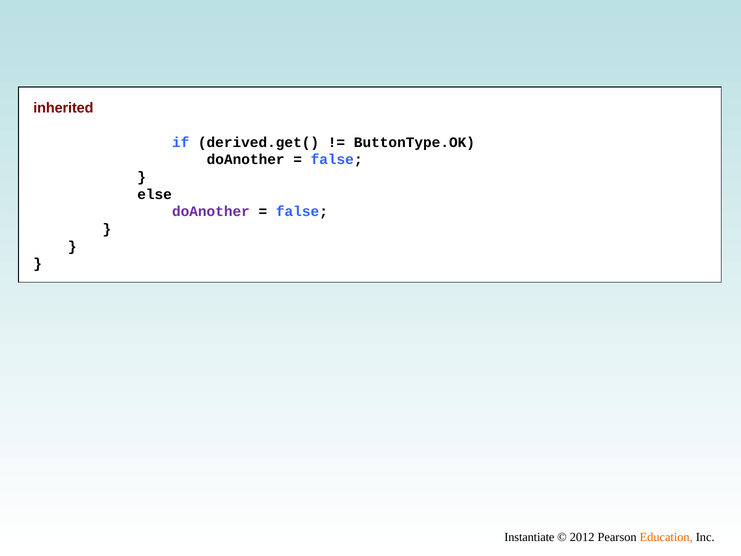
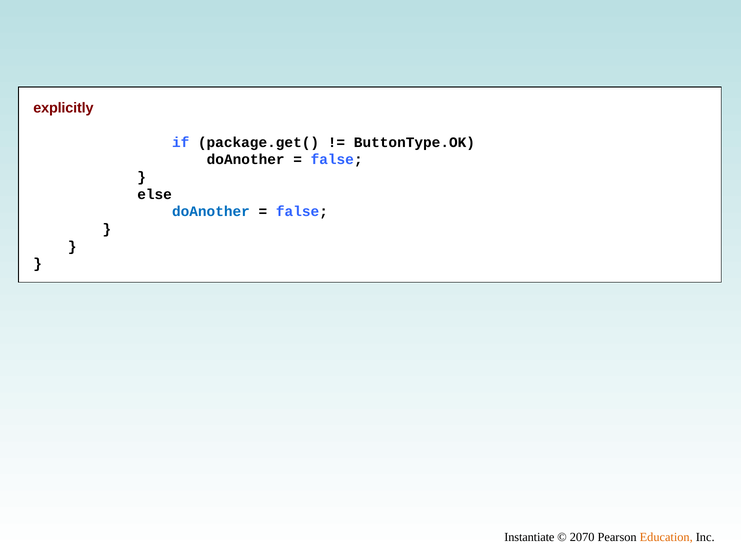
inherited: inherited -> explicitly
derived.get(: derived.get( -> package.get(
doAnother at (211, 212) colour: purple -> blue
2012: 2012 -> 2070
